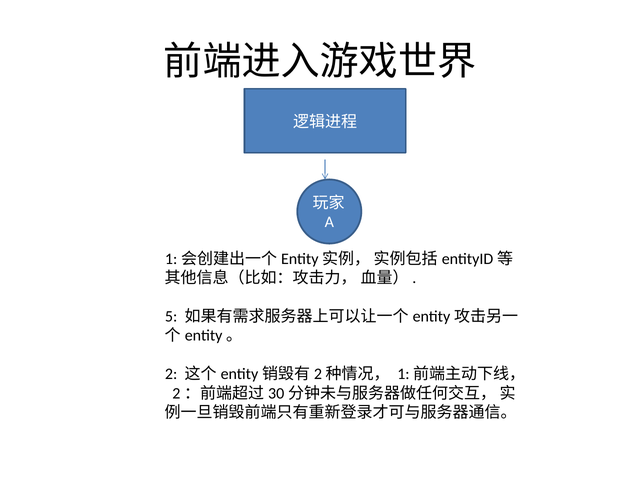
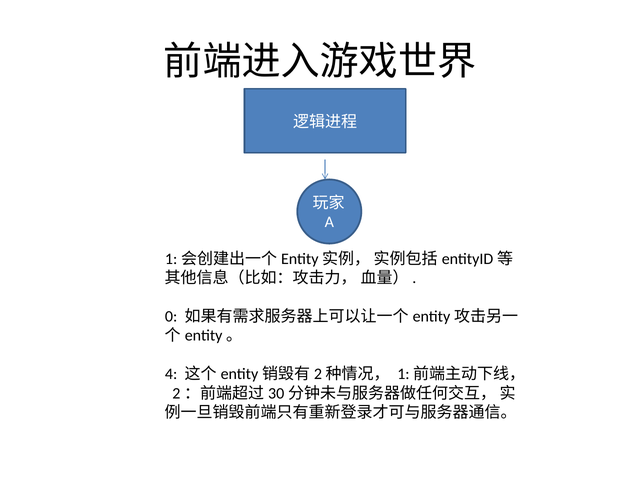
5: 5 -> 0
2: 2 -> 4
